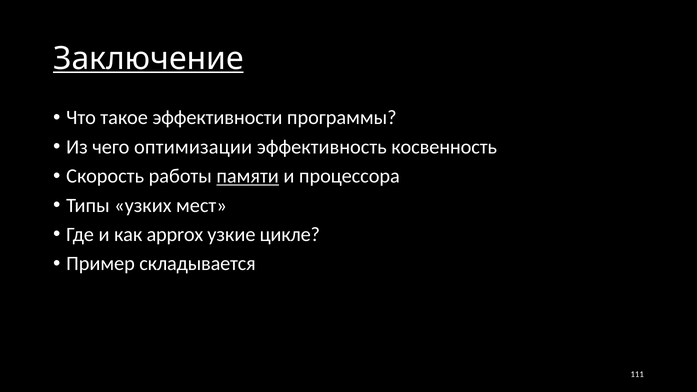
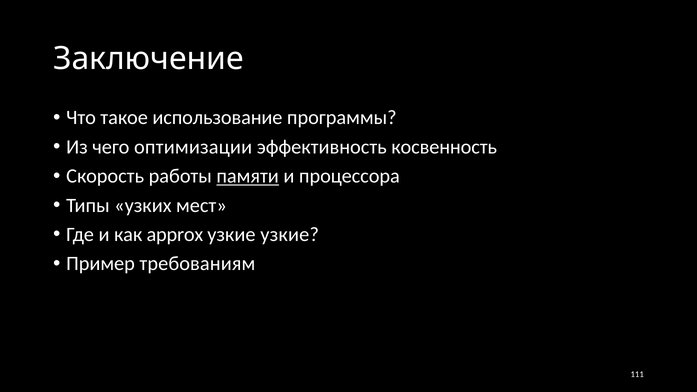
Заключение underline: present -> none
эффективности: эффективности -> использование
узкие цикле: цикле -> узкие
складывается: складывается -> требованиям
